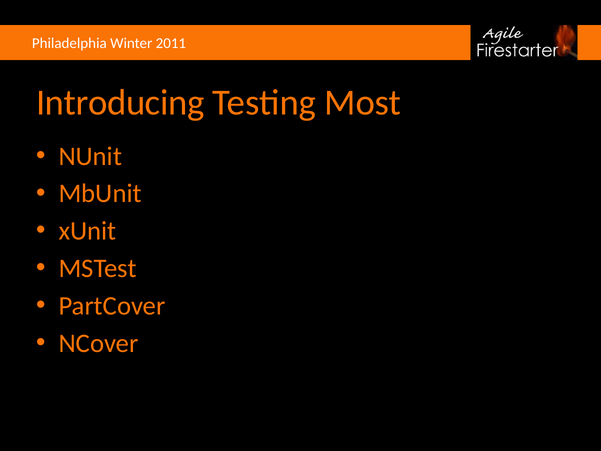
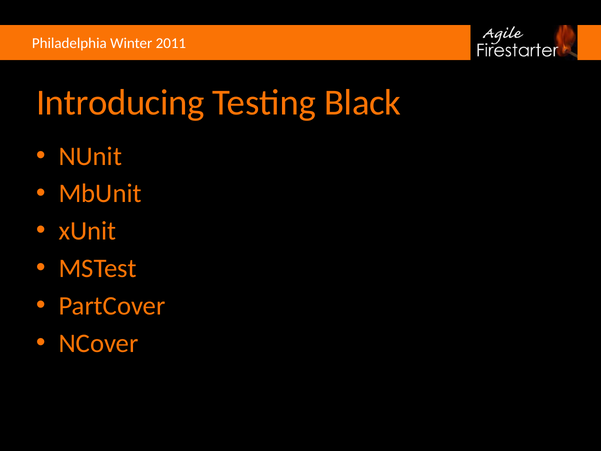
Most: Most -> Black
